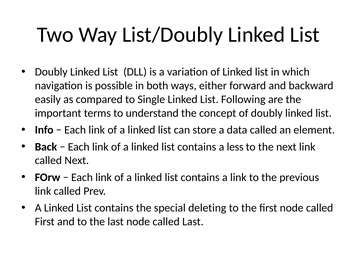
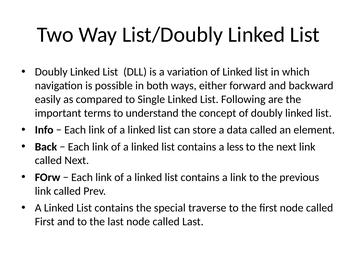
deleting: deleting -> traverse
